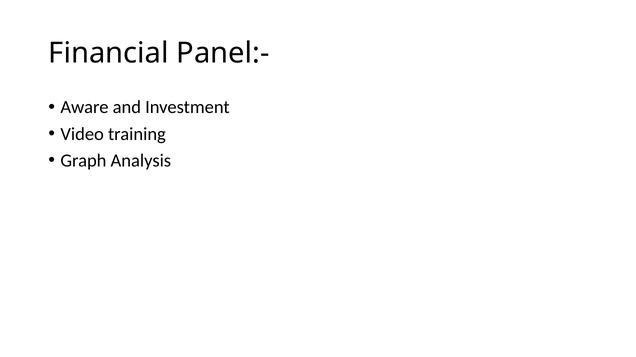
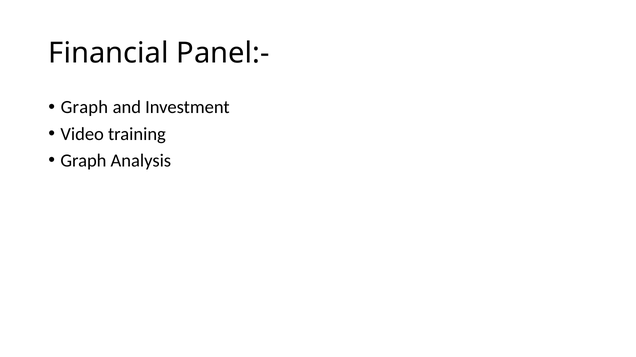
Aware at (85, 108): Aware -> Graph
